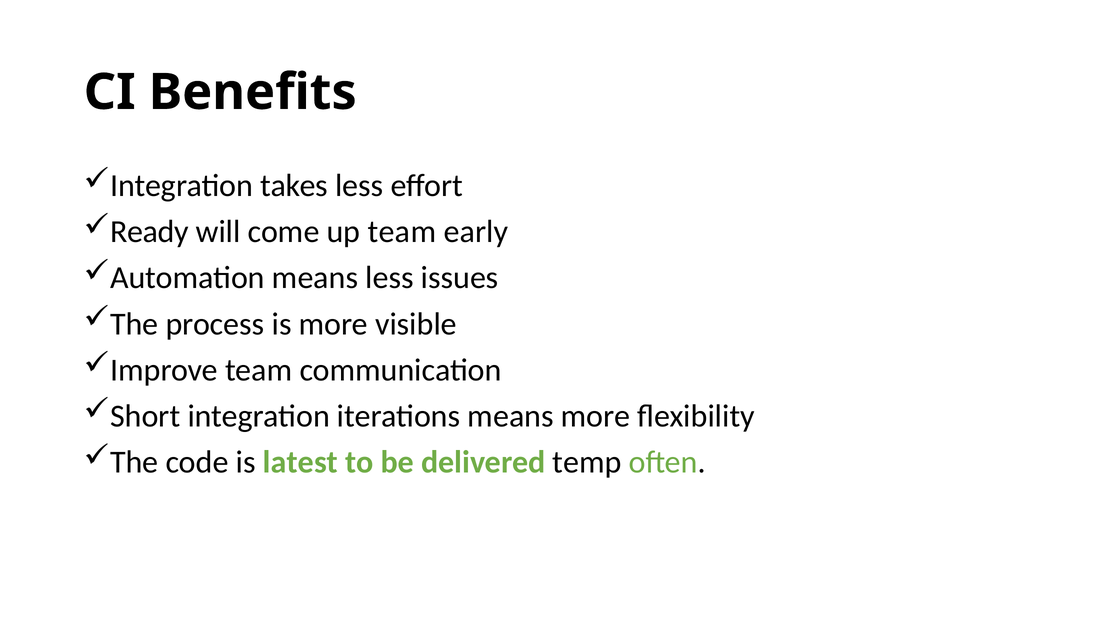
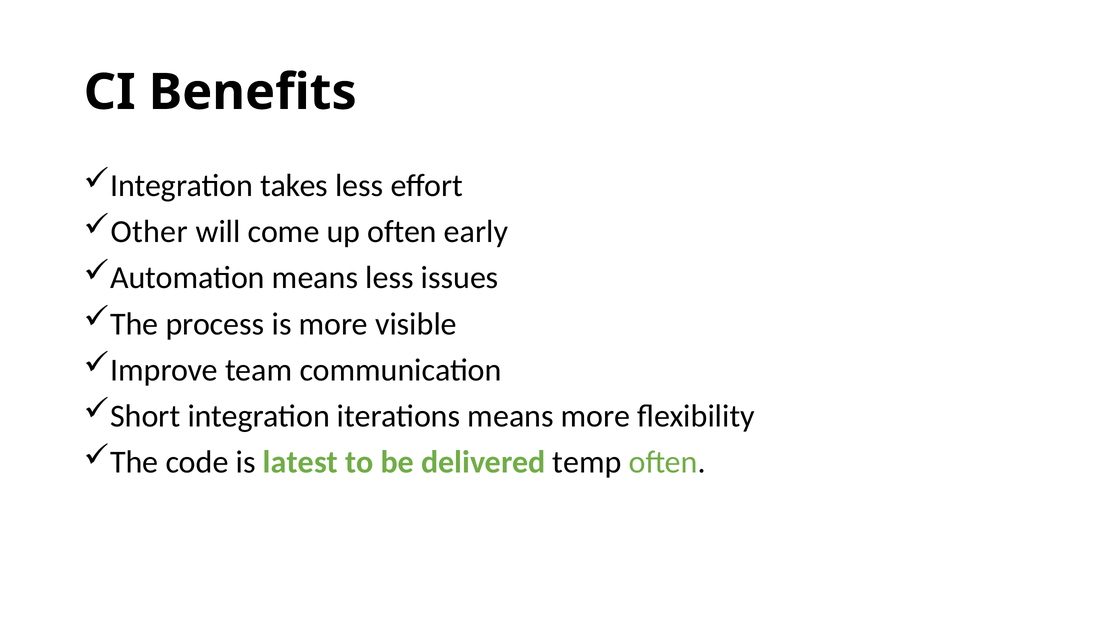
Ready: Ready -> Other
up team: team -> often
